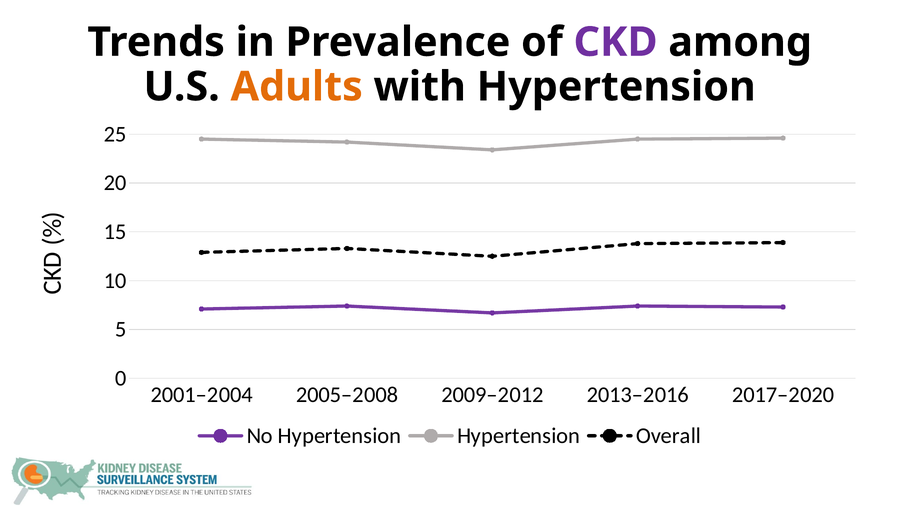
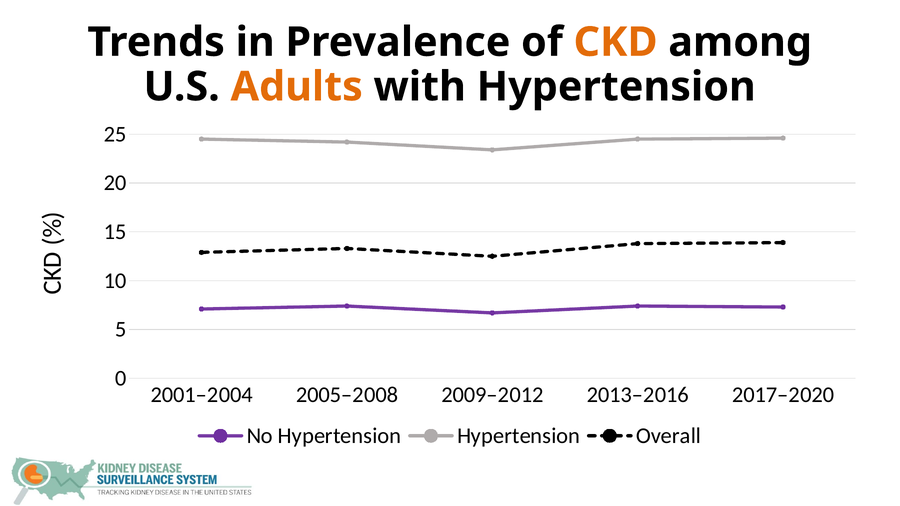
CKD colour: purple -> orange
